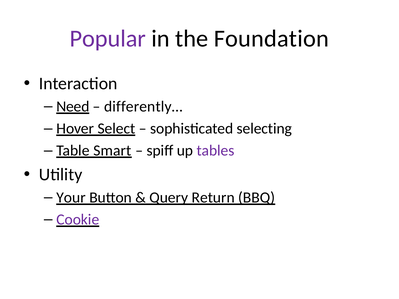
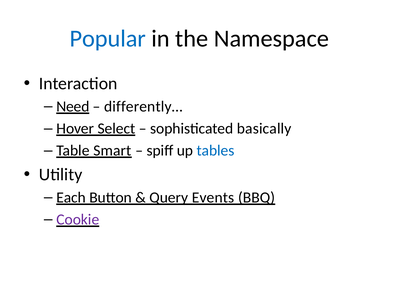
Popular colour: purple -> blue
Foundation: Foundation -> Namespace
selecting: selecting -> basically
tables colour: purple -> blue
Your: Your -> Each
Return: Return -> Events
